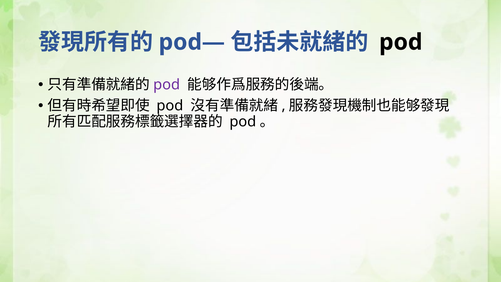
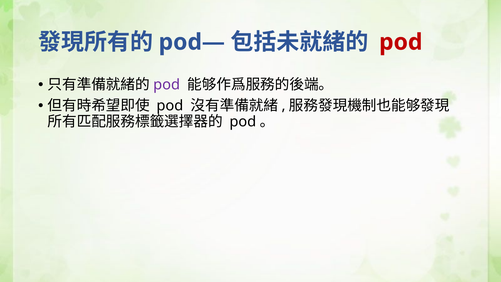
pod at (401, 42) colour: black -> red
